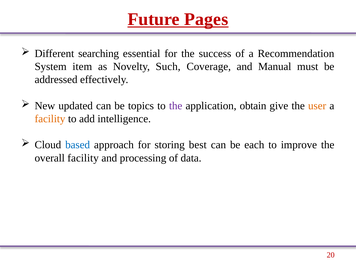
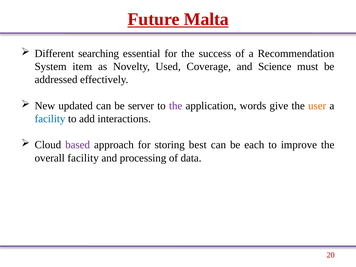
Pages: Pages -> Malta
Such: Such -> Used
Manual: Manual -> Science
topics: topics -> server
obtain: obtain -> words
facility at (50, 119) colour: orange -> blue
intelligence: intelligence -> interactions
based colour: blue -> purple
